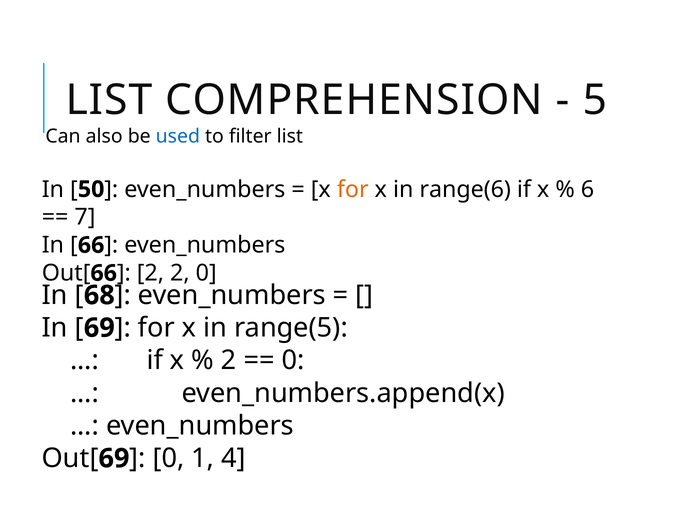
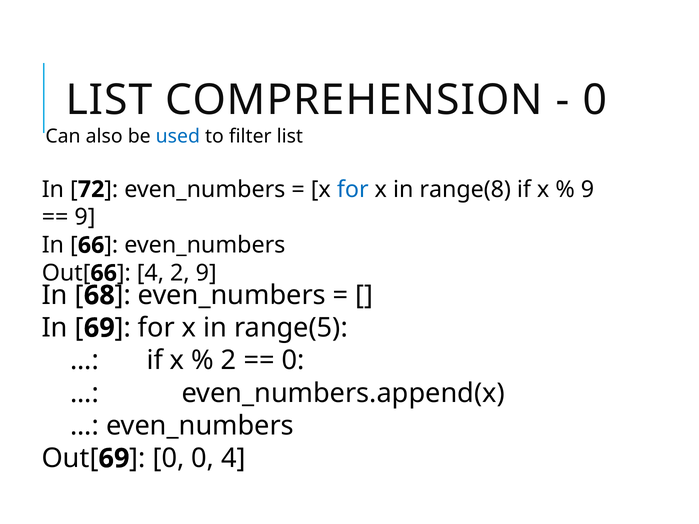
5 at (595, 100): 5 -> 0
50: 50 -> 72
for at (353, 189) colour: orange -> blue
range(6: range(6 -> range(8
6 at (587, 189): 6 -> 9
7 at (85, 217): 7 -> 9
2 at (150, 273): 2 -> 4
2 0: 0 -> 9
0 1: 1 -> 0
